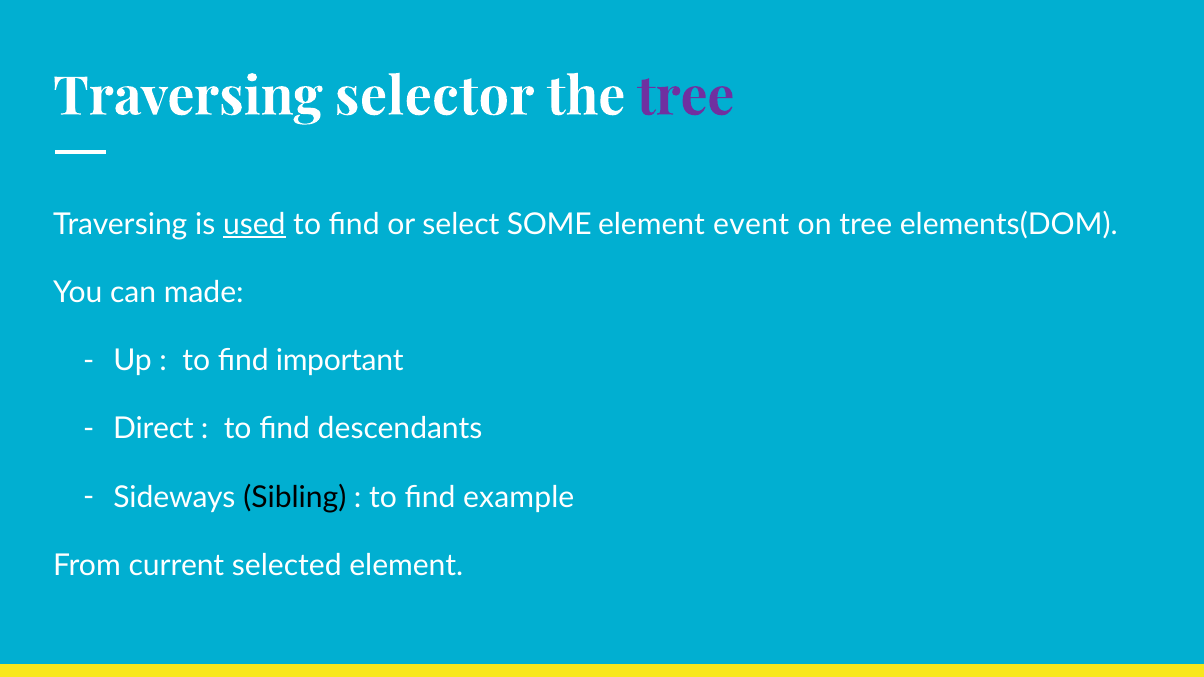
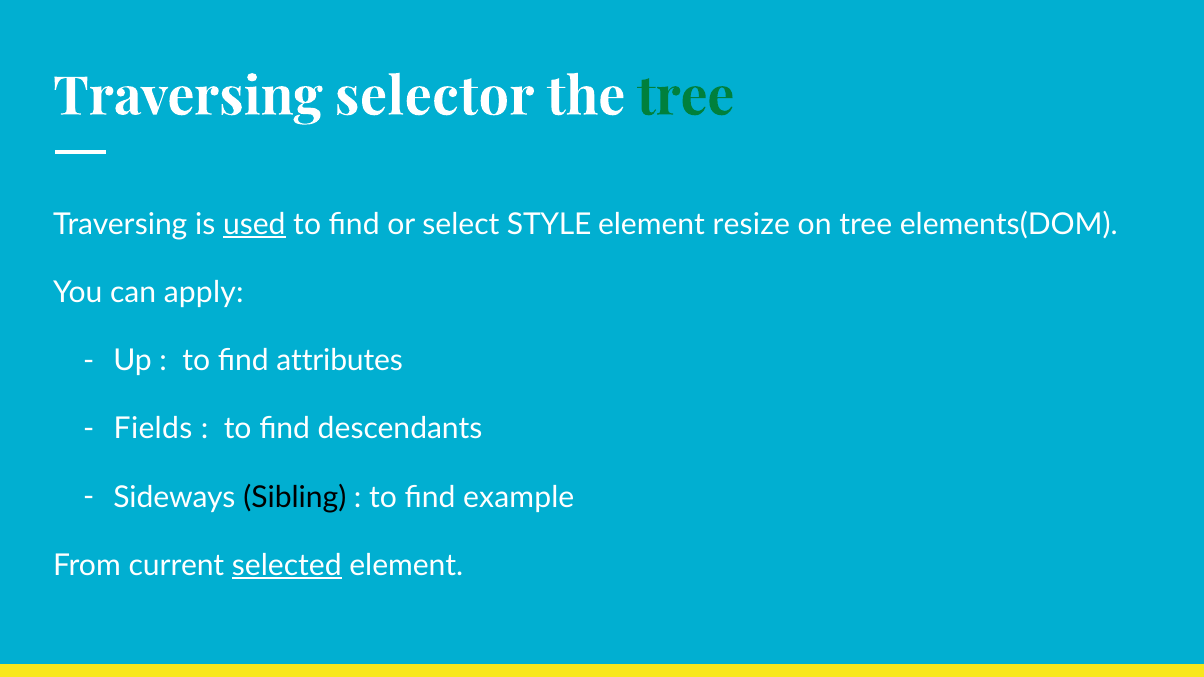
tree at (686, 97) colour: purple -> green
SOME: SOME -> STYLE
event: event -> resize
made: made -> apply
important: important -> attributes
Direct: Direct -> Fields
selected underline: none -> present
